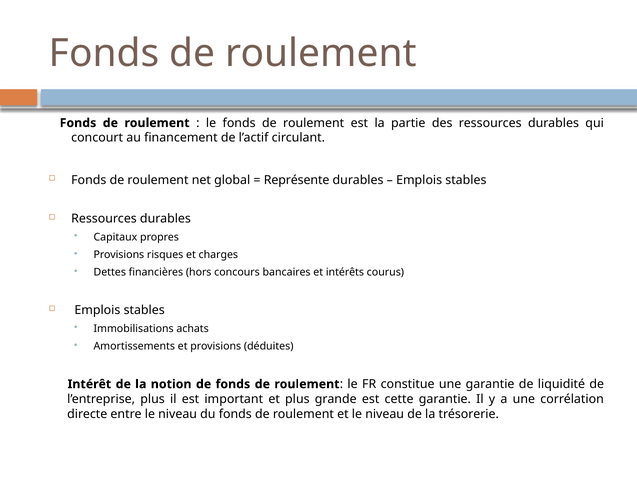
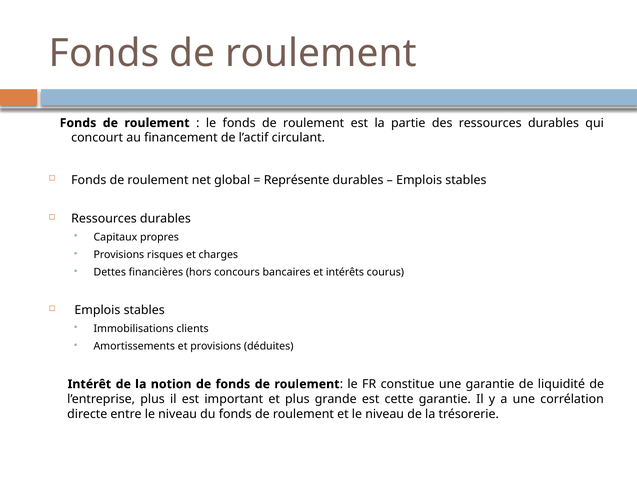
achats: achats -> clients
